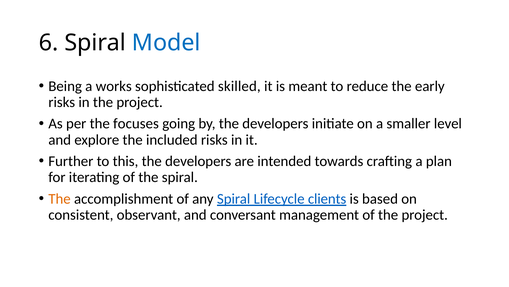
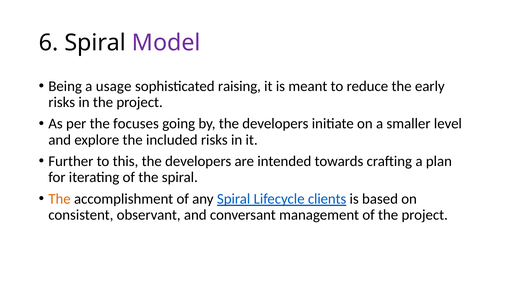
Model colour: blue -> purple
works: works -> usage
skilled: skilled -> raising
